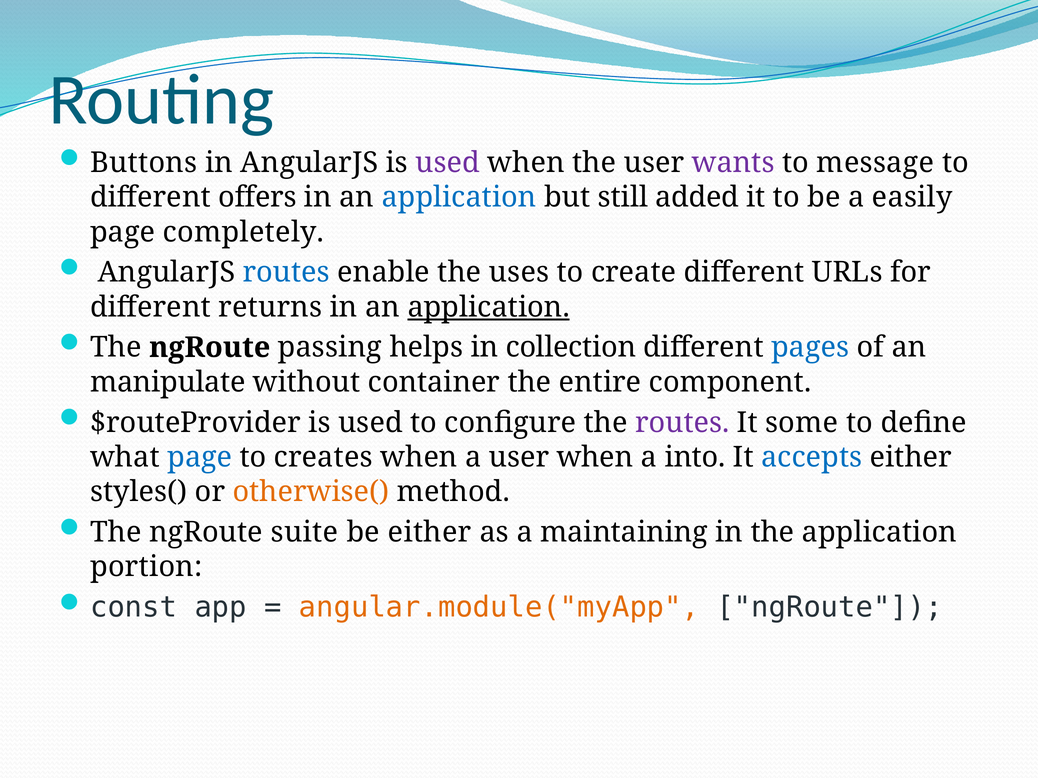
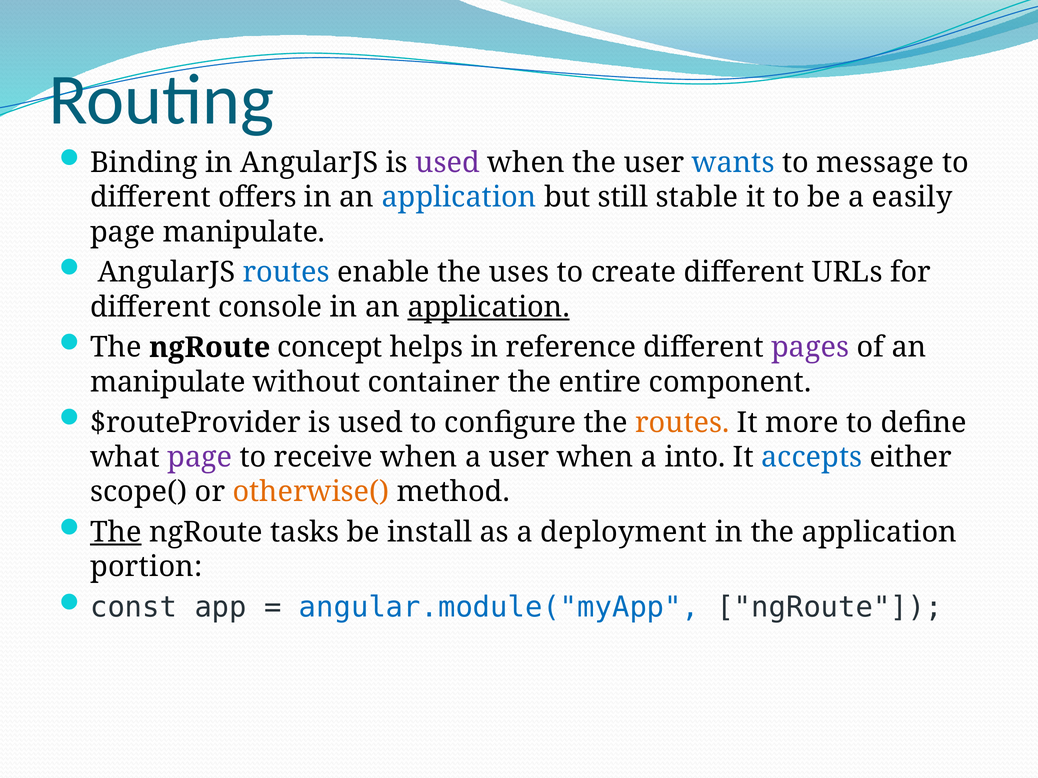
Buttons: Buttons -> Binding
wants colour: purple -> blue
added: added -> stable
page completely: completely -> manipulate
returns: returns -> console
passing: passing -> concept
collection: collection -> reference
pages colour: blue -> purple
routes at (682, 423) colour: purple -> orange
some: some -> more
page at (200, 457) colour: blue -> purple
creates: creates -> receive
styles(: styles( -> scope(
The at (116, 532) underline: none -> present
suite: suite -> tasks
be either: either -> install
maintaining: maintaining -> deployment
angular.module("myApp colour: orange -> blue
